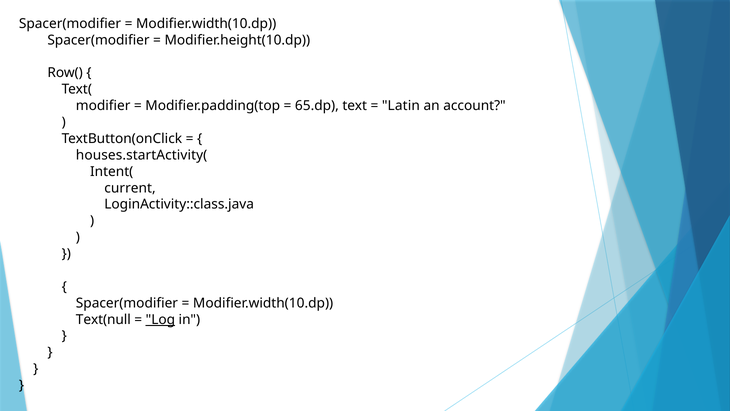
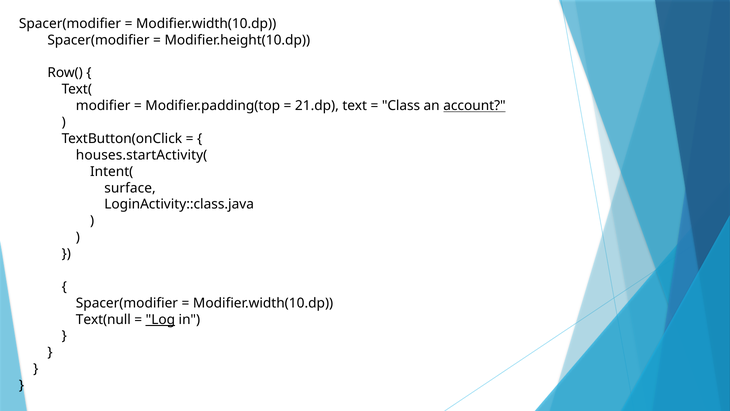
65.dp: 65.dp -> 21.dp
Latin: Latin -> Class
account underline: none -> present
current: current -> surface
